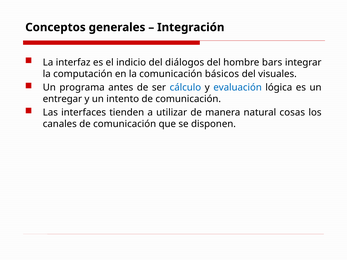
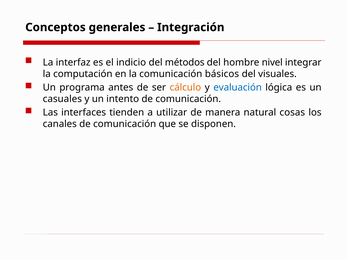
diálogos: diálogos -> métodos
bars: bars -> nivel
cálculo colour: blue -> orange
entregar: entregar -> casuales
